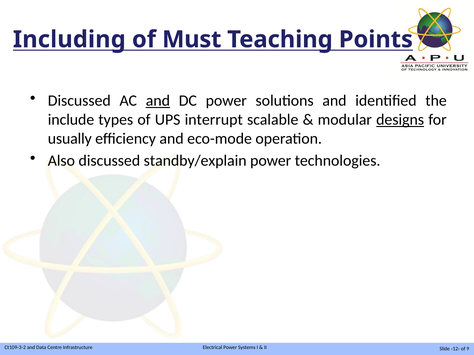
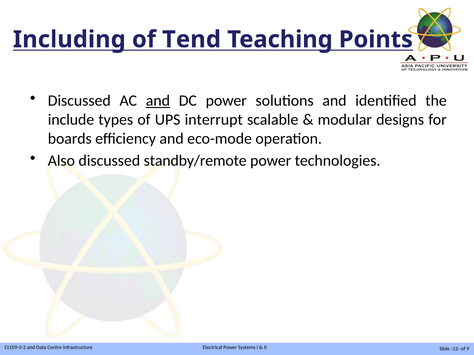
Must: Must -> Tend
designs underline: present -> none
usually: usually -> boards
standby/explain: standby/explain -> standby/remote
